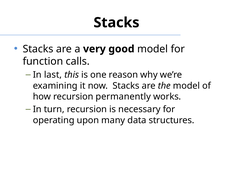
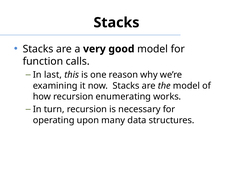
permanently: permanently -> enumerating
